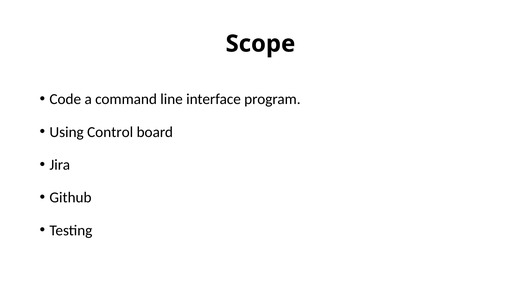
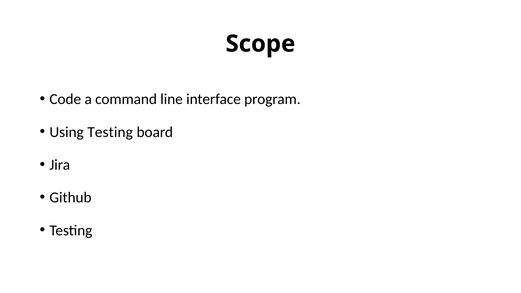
Using Control: Control -> Testing
